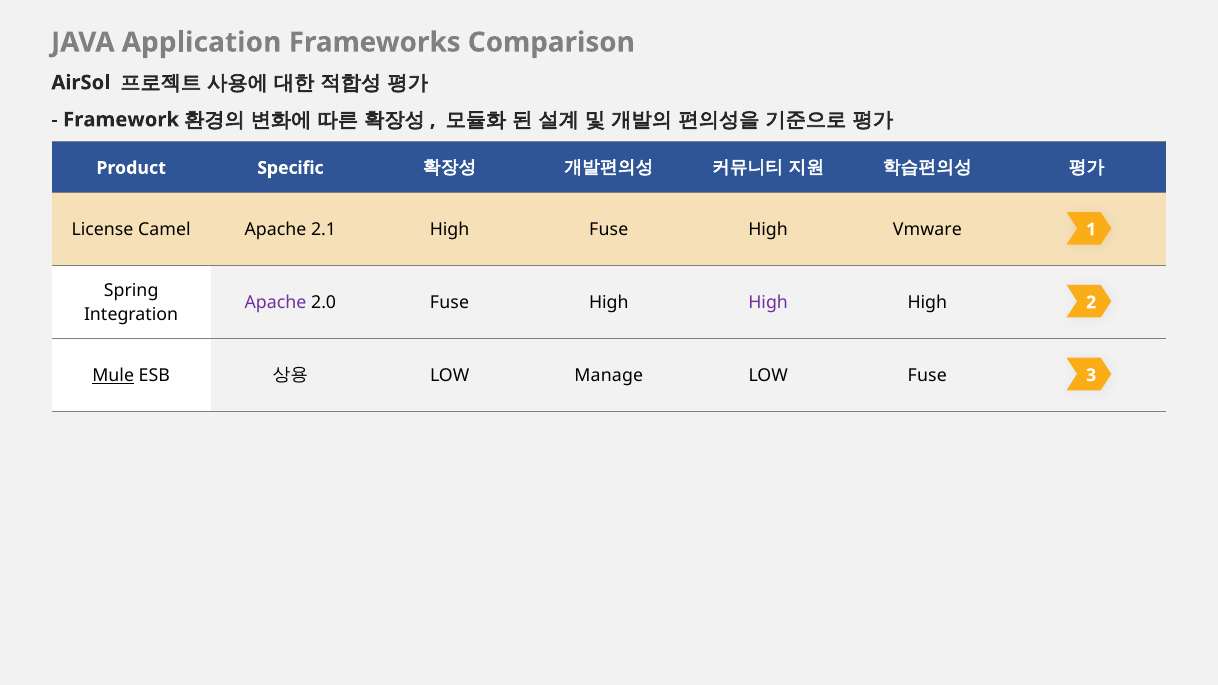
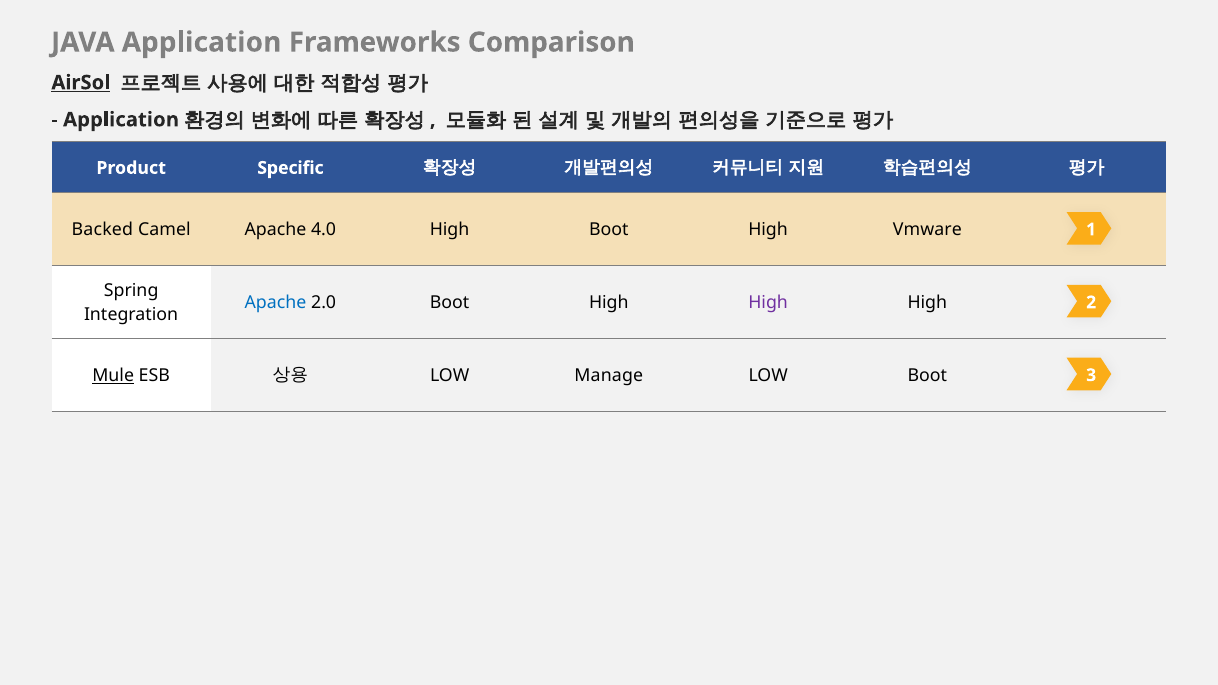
AirSol underline: none -> present
Framework at (121, 120): Framework -> Application
License: License -> Backed
2.1: 2.1 -> 4.0
High Fuse: Fuse -> Boot
Apache at (275, 303) colour: purple -> blue
2.0 Fuse: Fuse -> Boot
LOW Fuse: Fuse -> Boot
